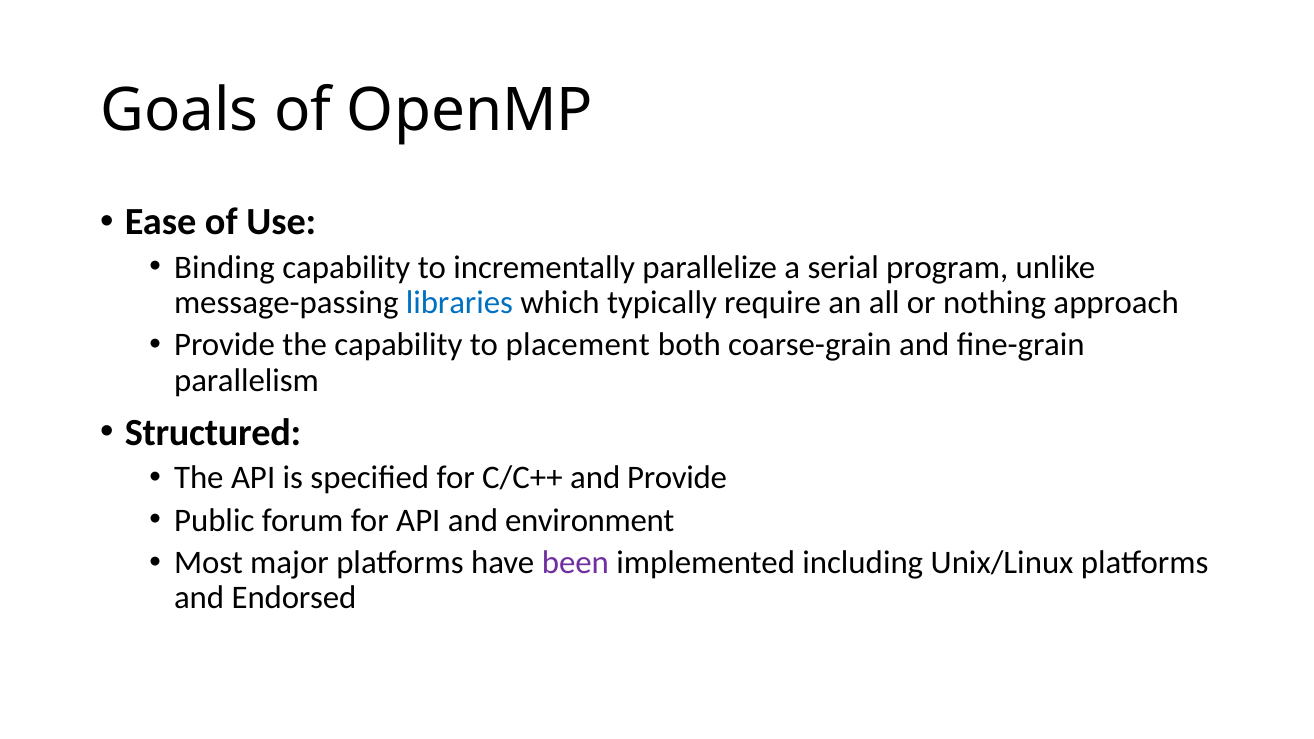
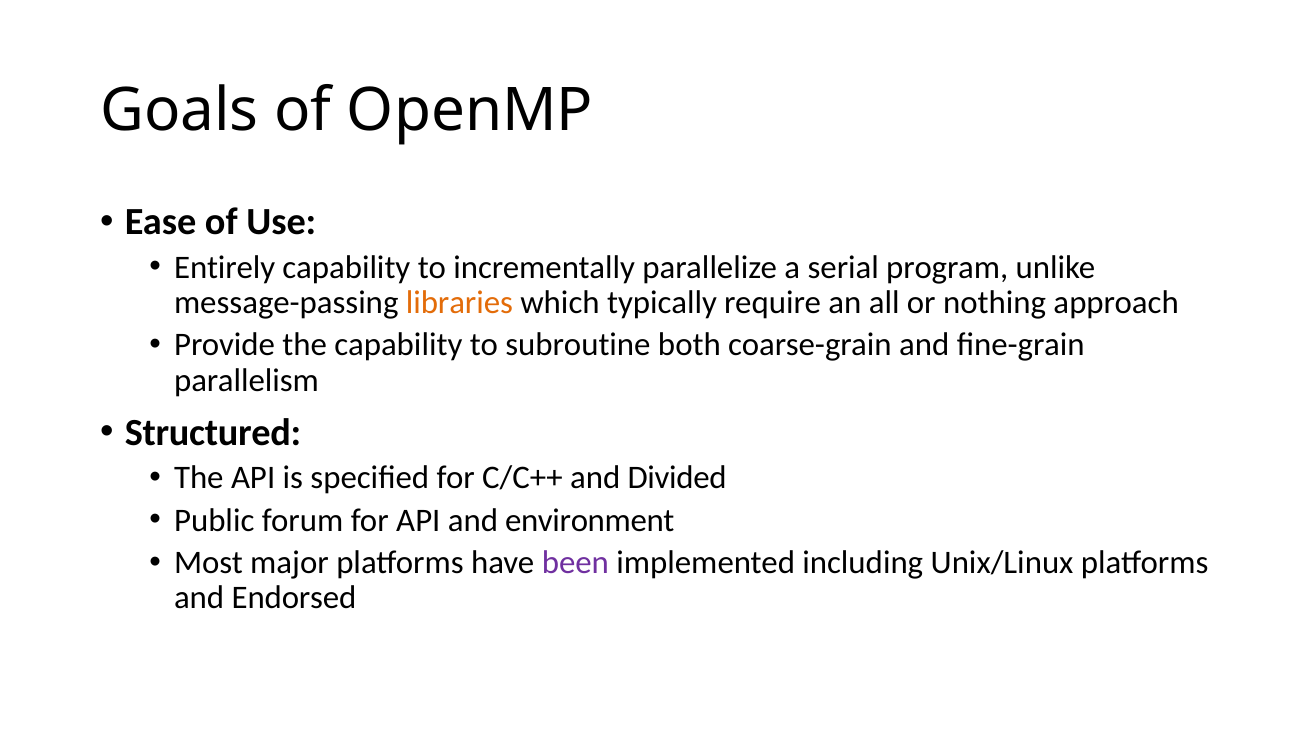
Binding: Binding -> Entirely
libraries colour: blue -> orange
placement: placement -> subroutine
and Provide: Provide -> Divided
